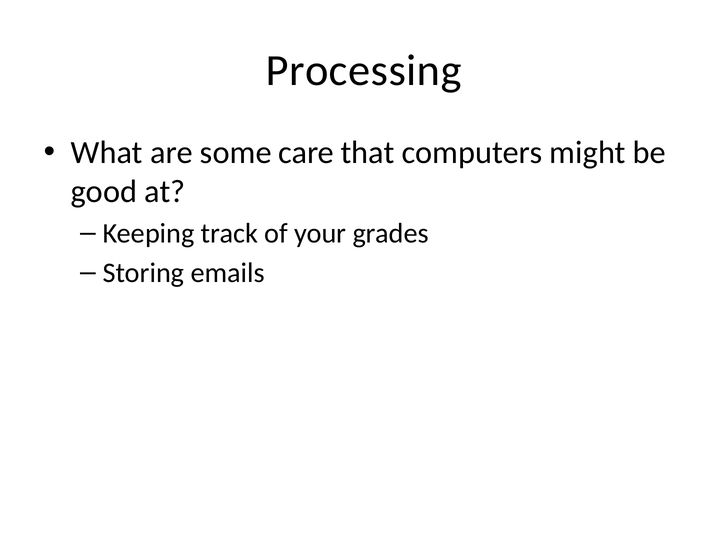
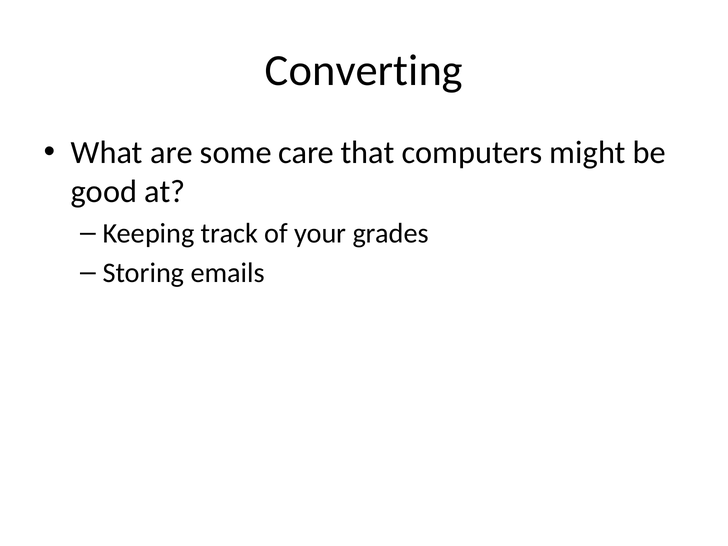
Processing: Processing -> Converting
